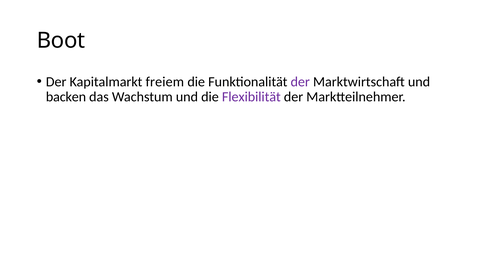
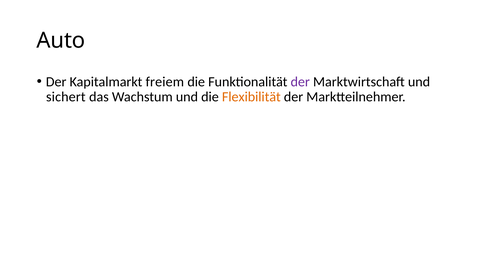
Boot: Boot -> Auto
backen: backen -> sichert
Flexibilität colour: purple -> orange
